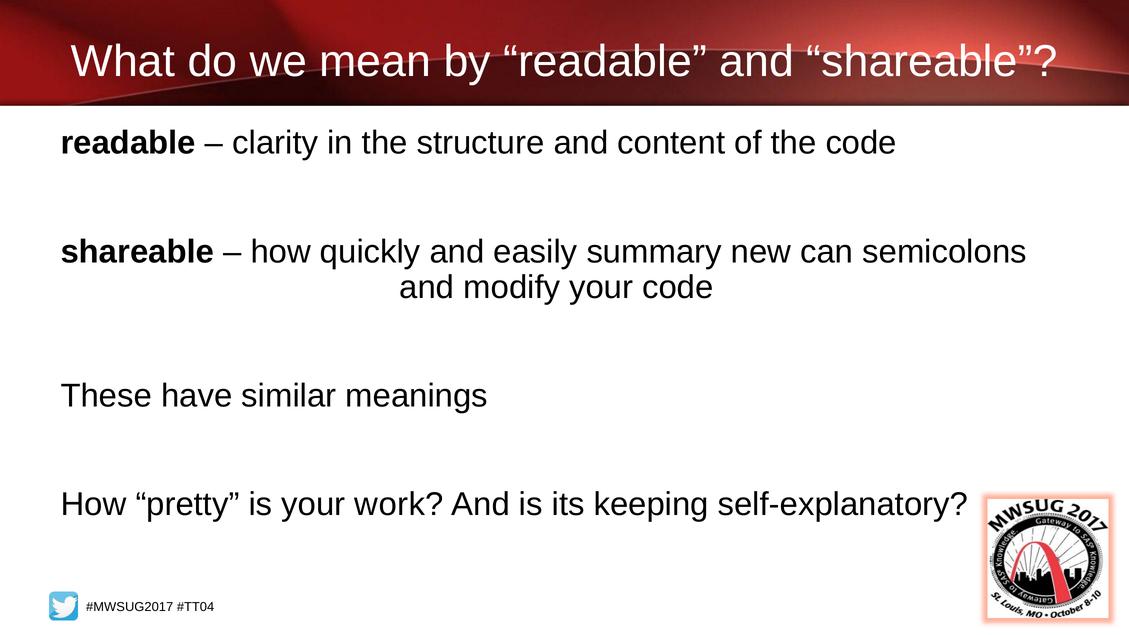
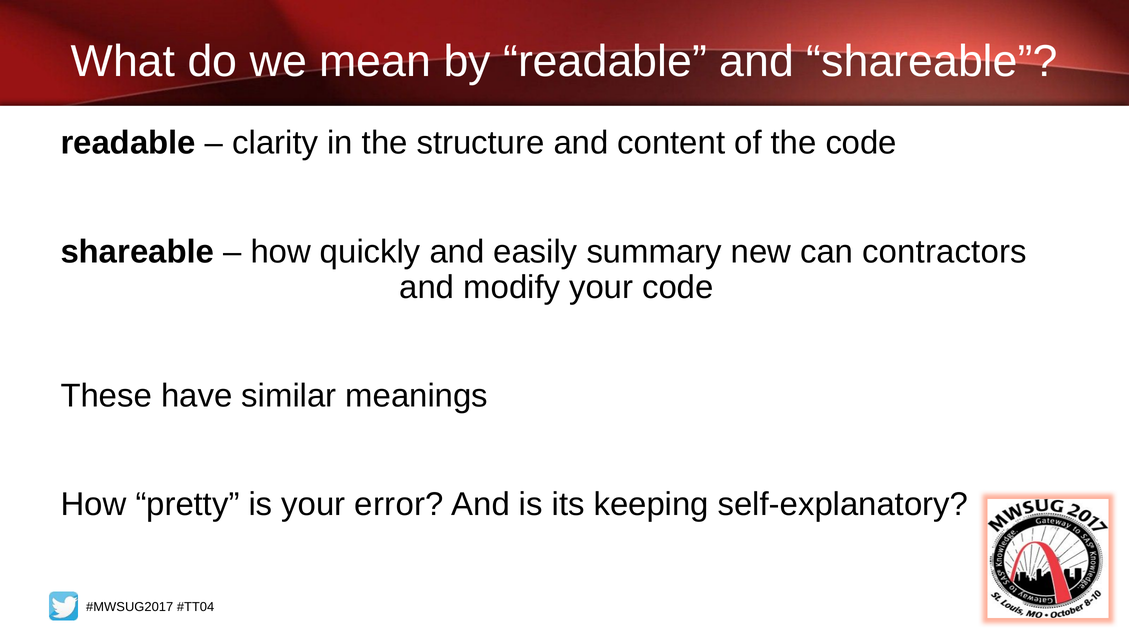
semicolons: semicolons -> contractors
work: work -> error
